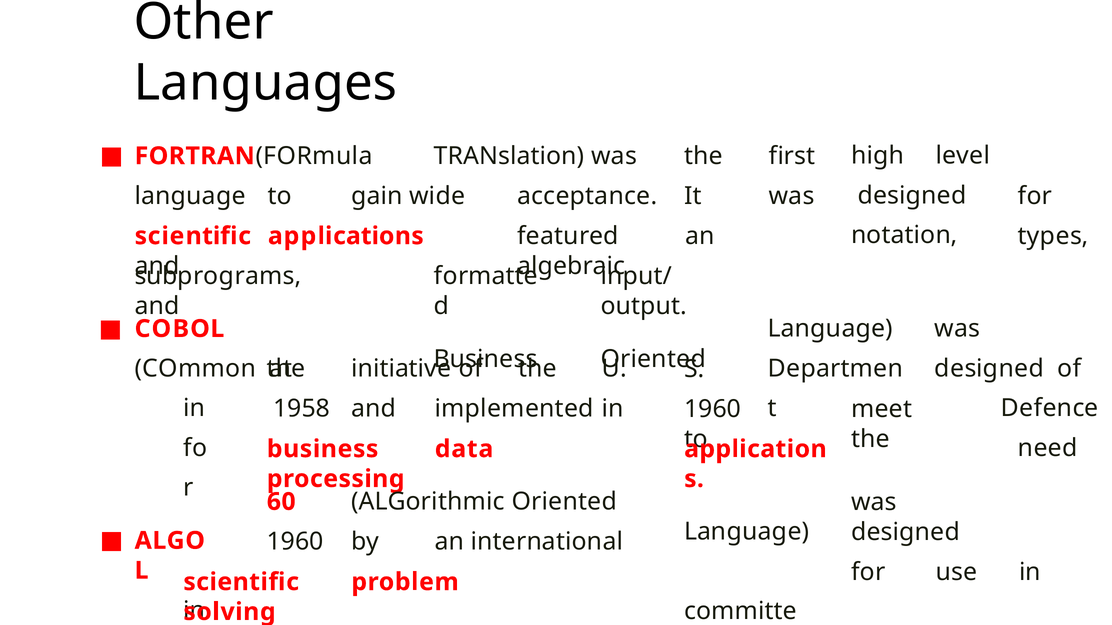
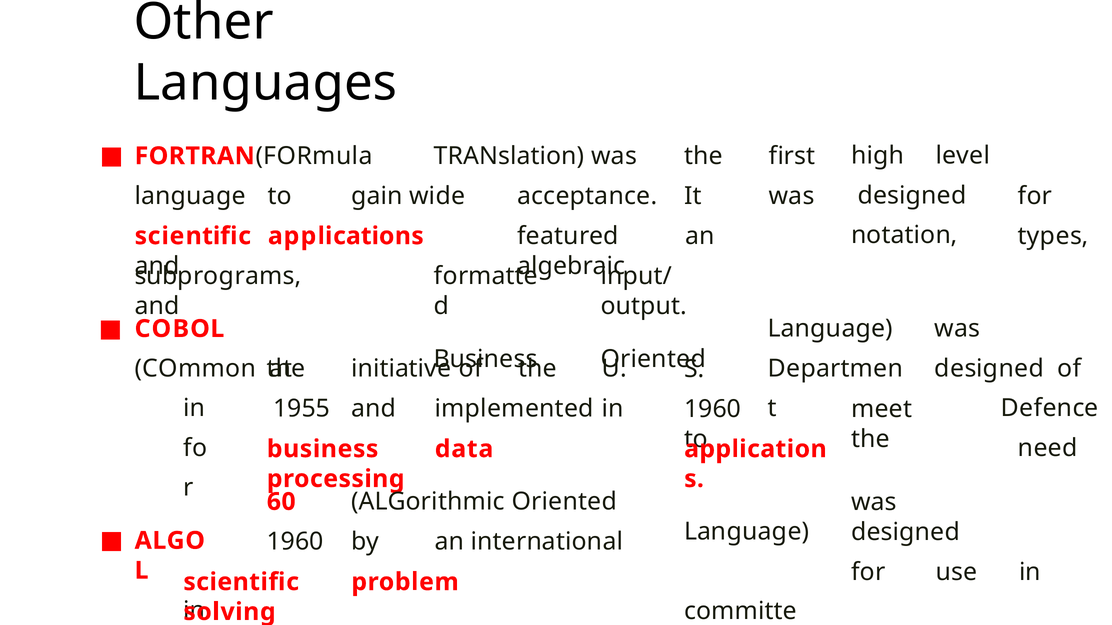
1958: 1958 -> 1955
